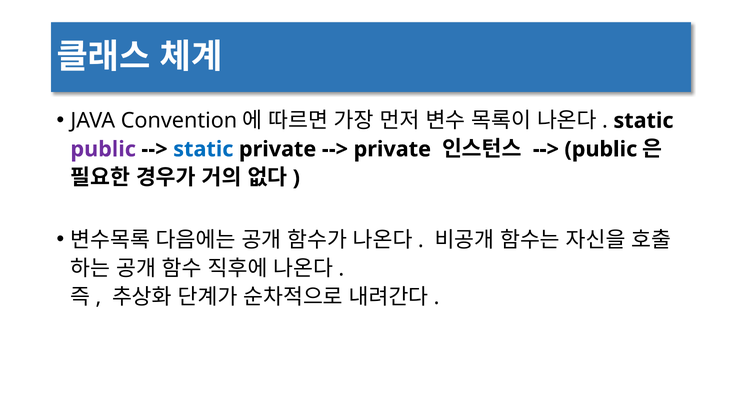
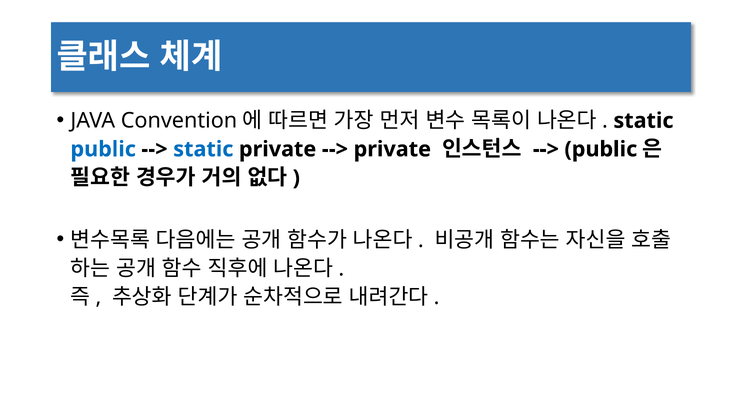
public at (103, 149) colour: purple -> blue
